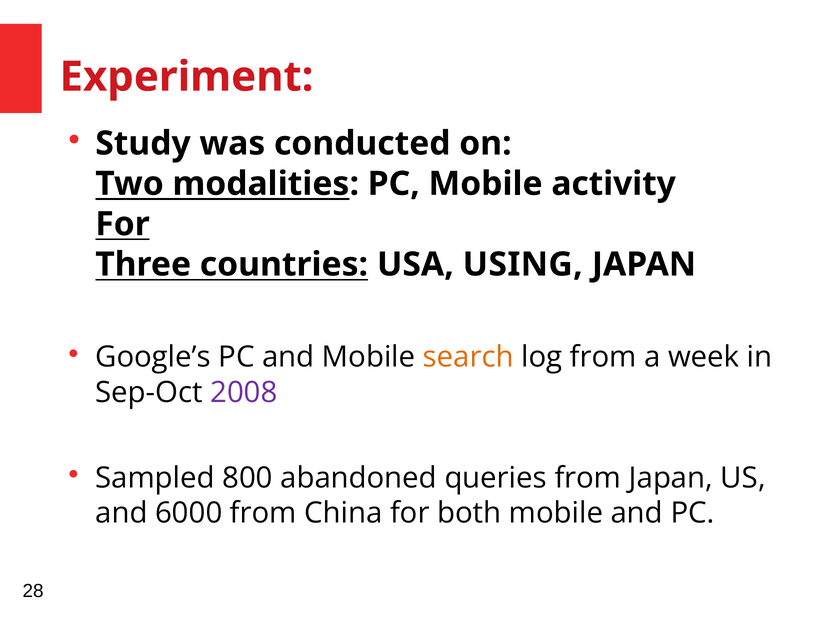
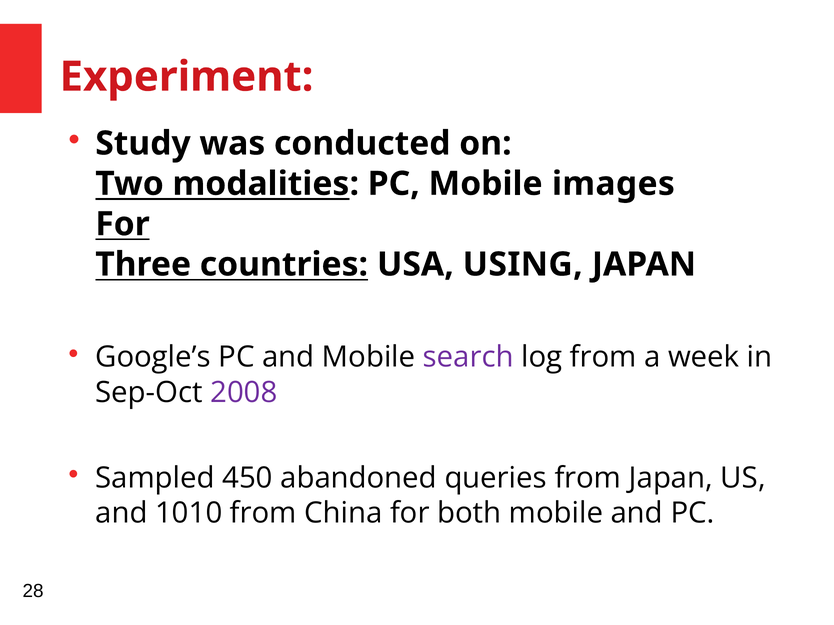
activity: activity -> images
search colour: orange -> purple
800: 800 -> 450
6000: 6000 -> 1010
